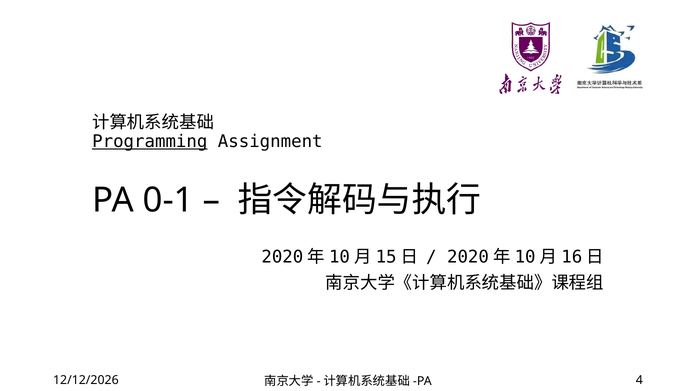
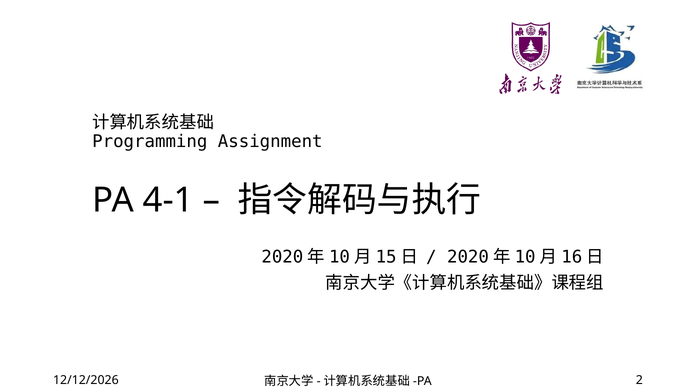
Programming underline: present -> none
0-1: 0-1 -> 4-1
4: 4 -> 2
